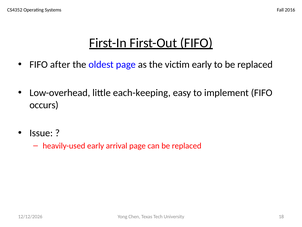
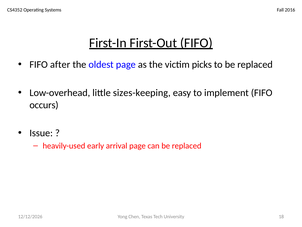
victim early: early -> picks
each-keeping: each-keeping -> sizes-keeping
